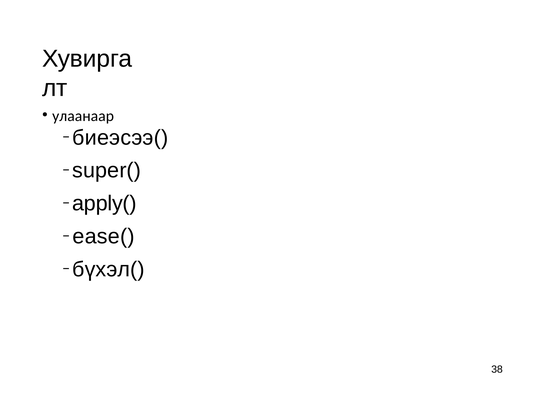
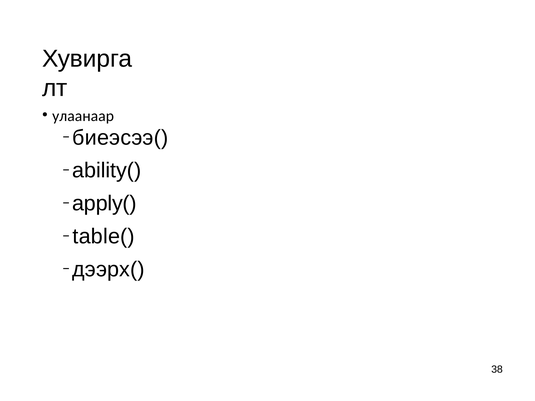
super(: super( -> ability(
ease(: ease( -> table(
бүхэл(: бүхэл( -> дээрх(
